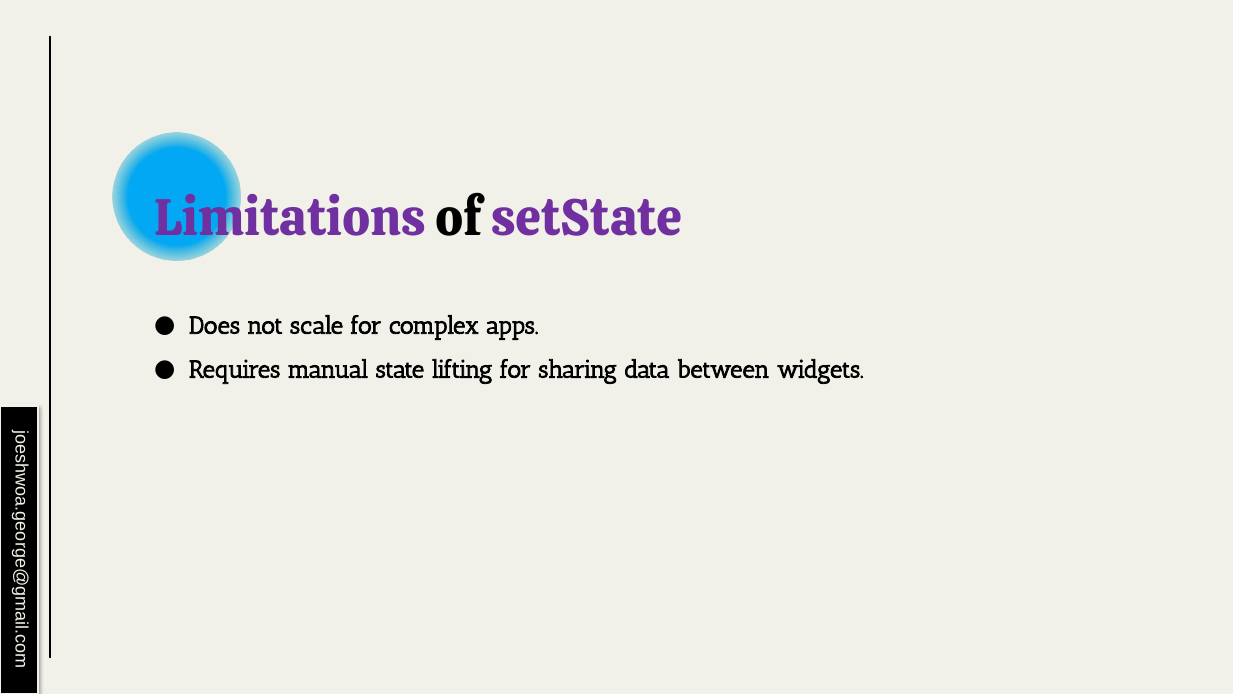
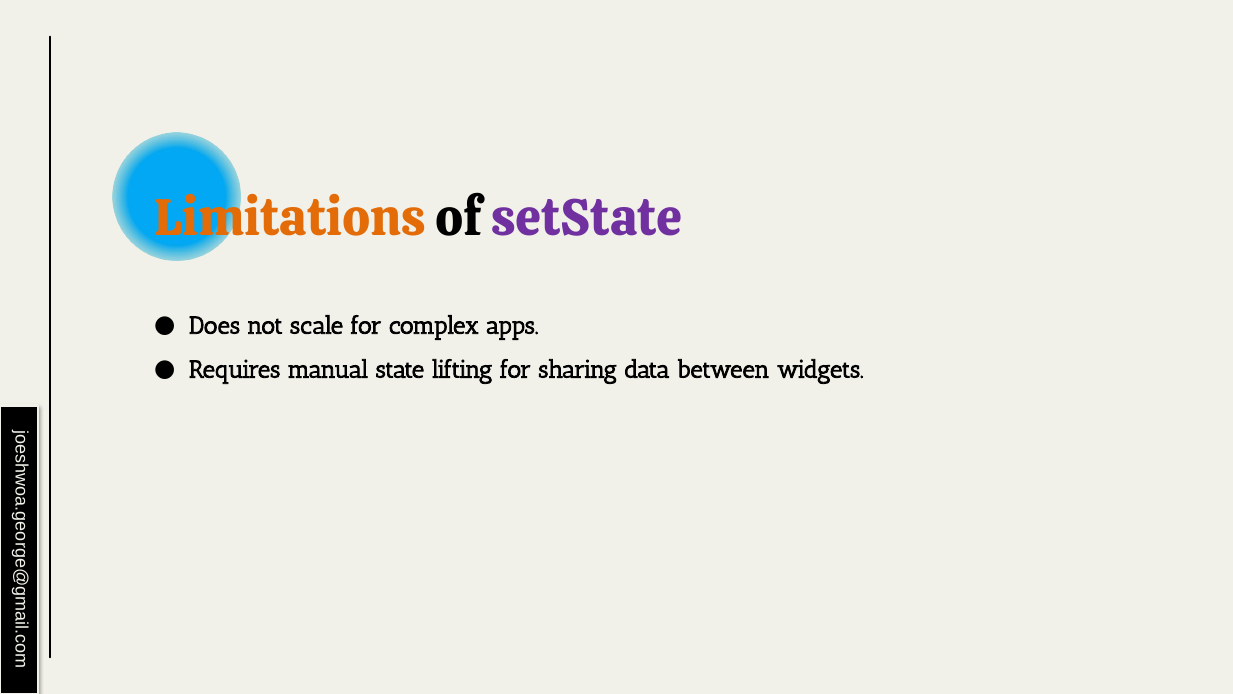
Limitations colour: purple -> orange
